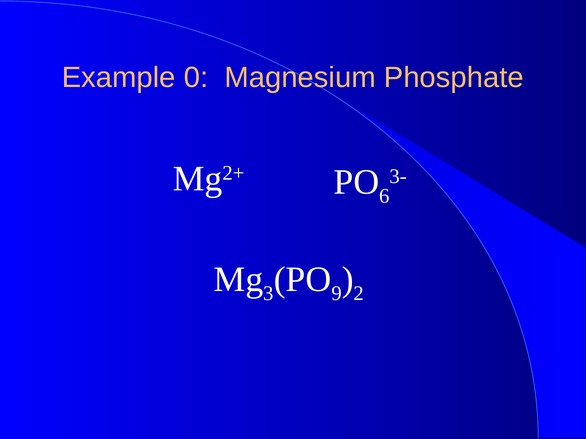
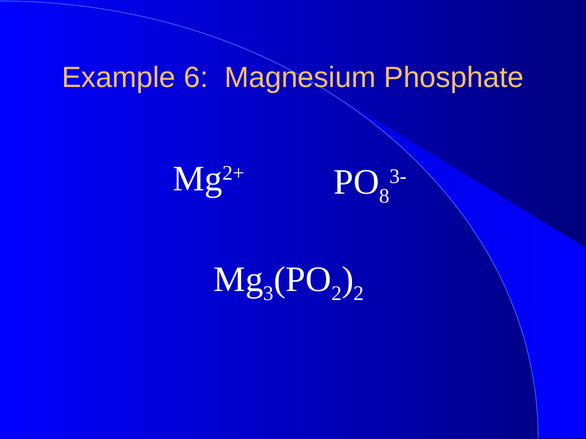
0: 0 -> 6
6: 6 -> 8
9 at (337, 294): 9 -> 2
